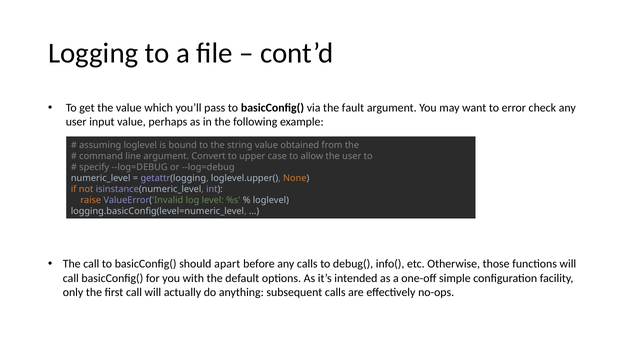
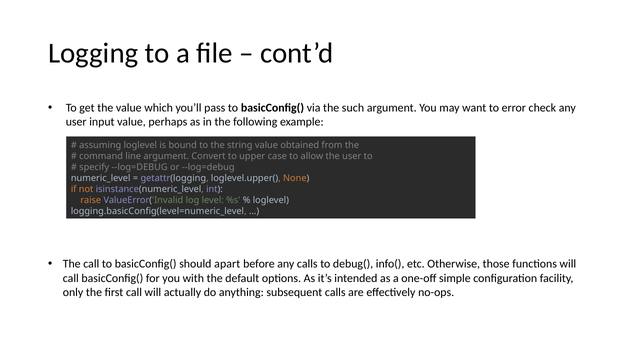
fault: fault -> such
